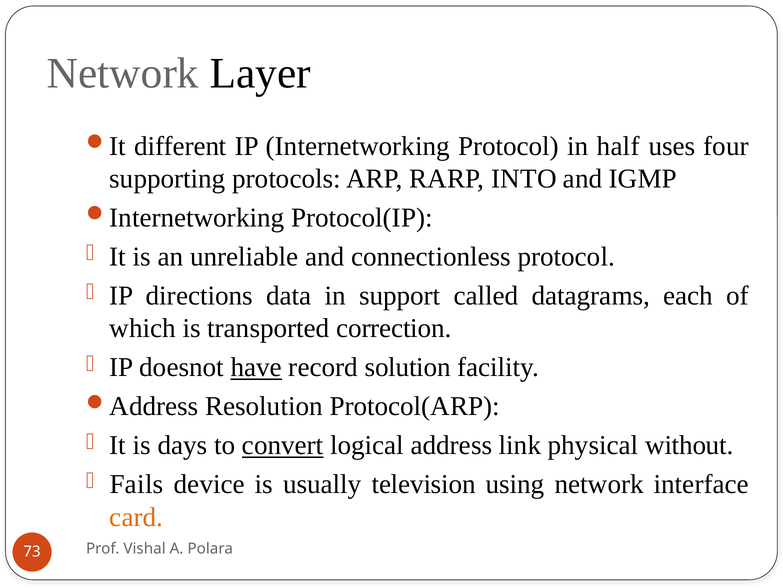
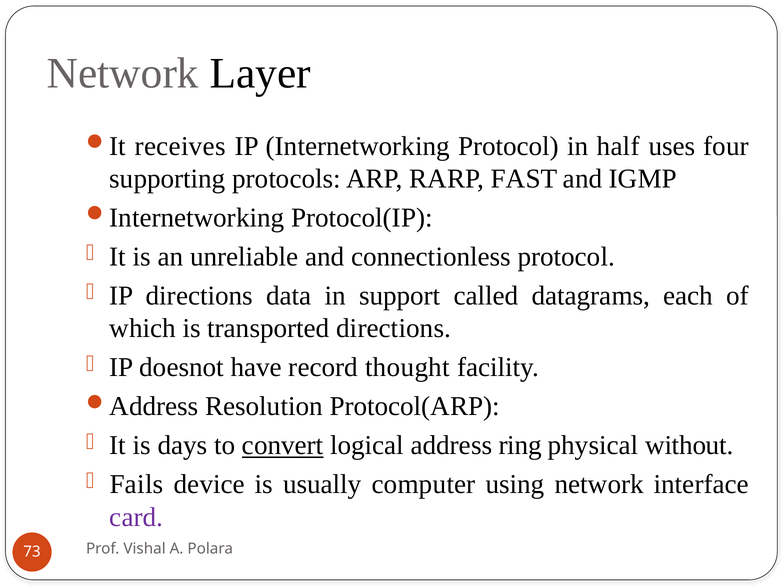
different: different -> receives
INTO: INTO -> FAST
transported correction: correction -> directions
have underline: present -> none
solution: solution -> thought
link: link -> ring
television: television -> computer
card colour: orange -> purple
